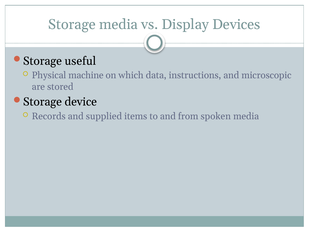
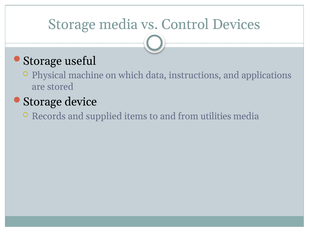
Display: Display -> Control
microscopic: microscopic -> applications
spoken: spoken -> utilities
